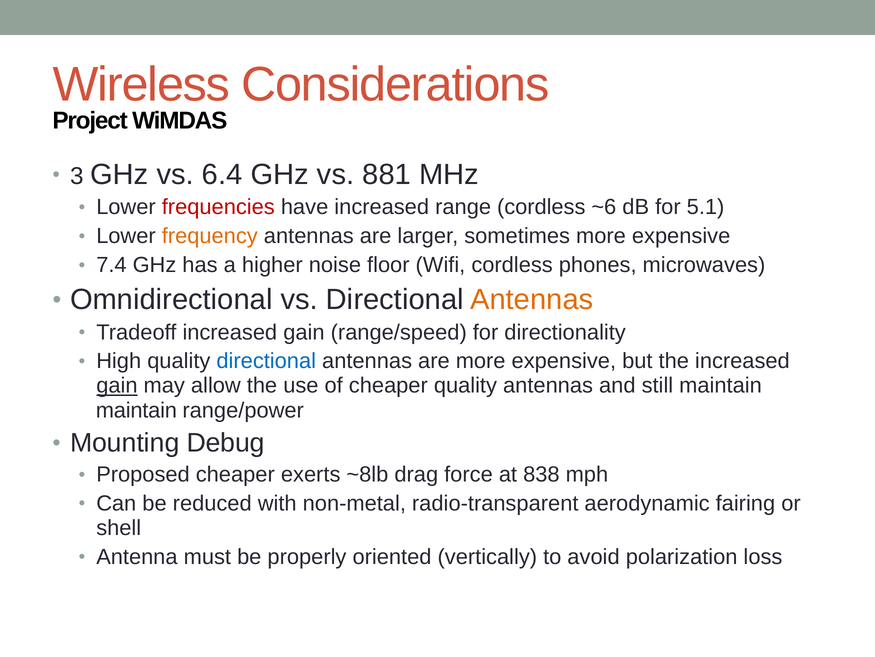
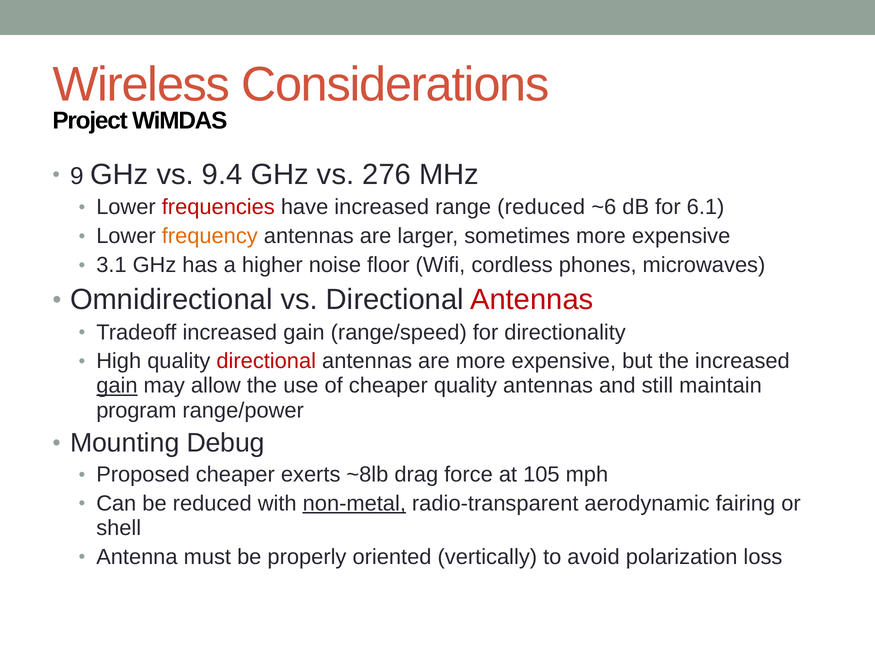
3: 3 -> 9
6.4: 6.4 -> 9.4
881: 881 -> 276
range cordless: cordless -> reduced
5.1: 5.1 -> 6.1
7.4: 7.4 -> 3.1
Antennas at (532, 299) colour: orange -> red
directional at (266, 361) colour: blue -> red
maintain at (136, 410): maintain -> program
838: 838 -> 105
non-metal underline: none -> present
